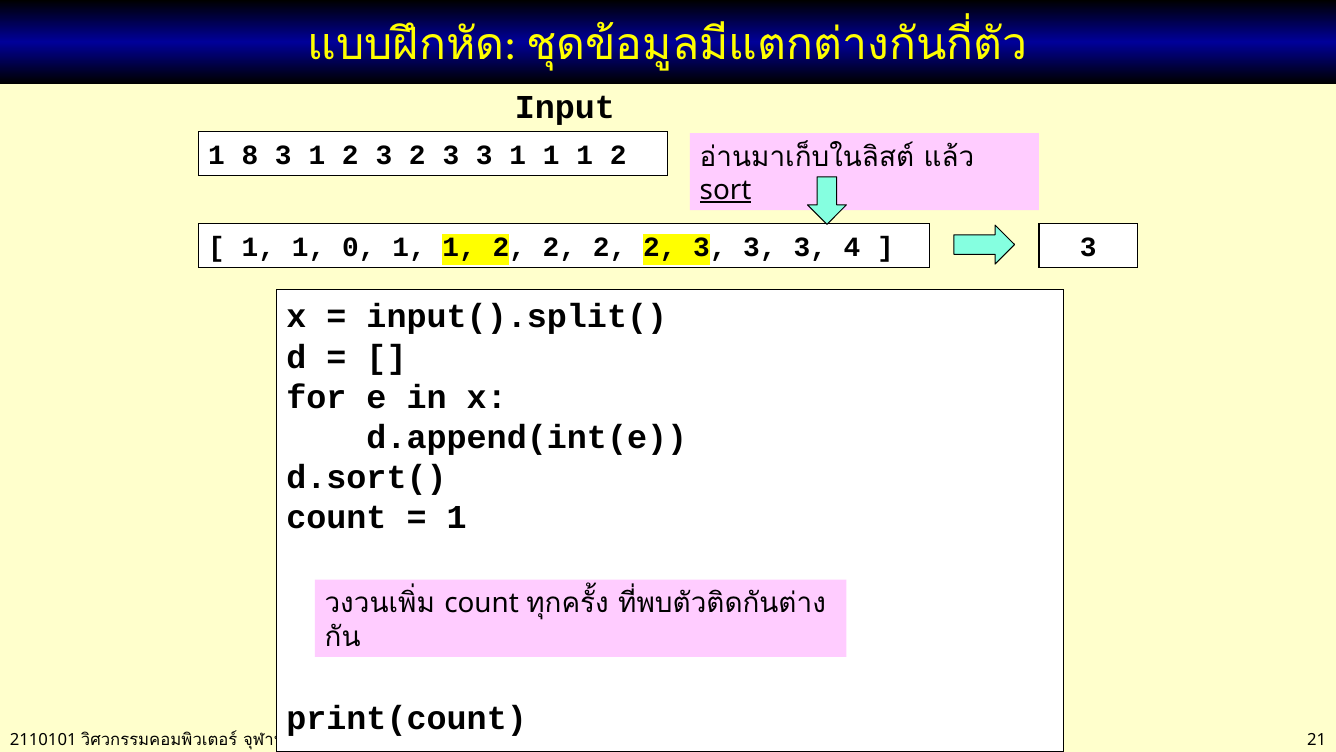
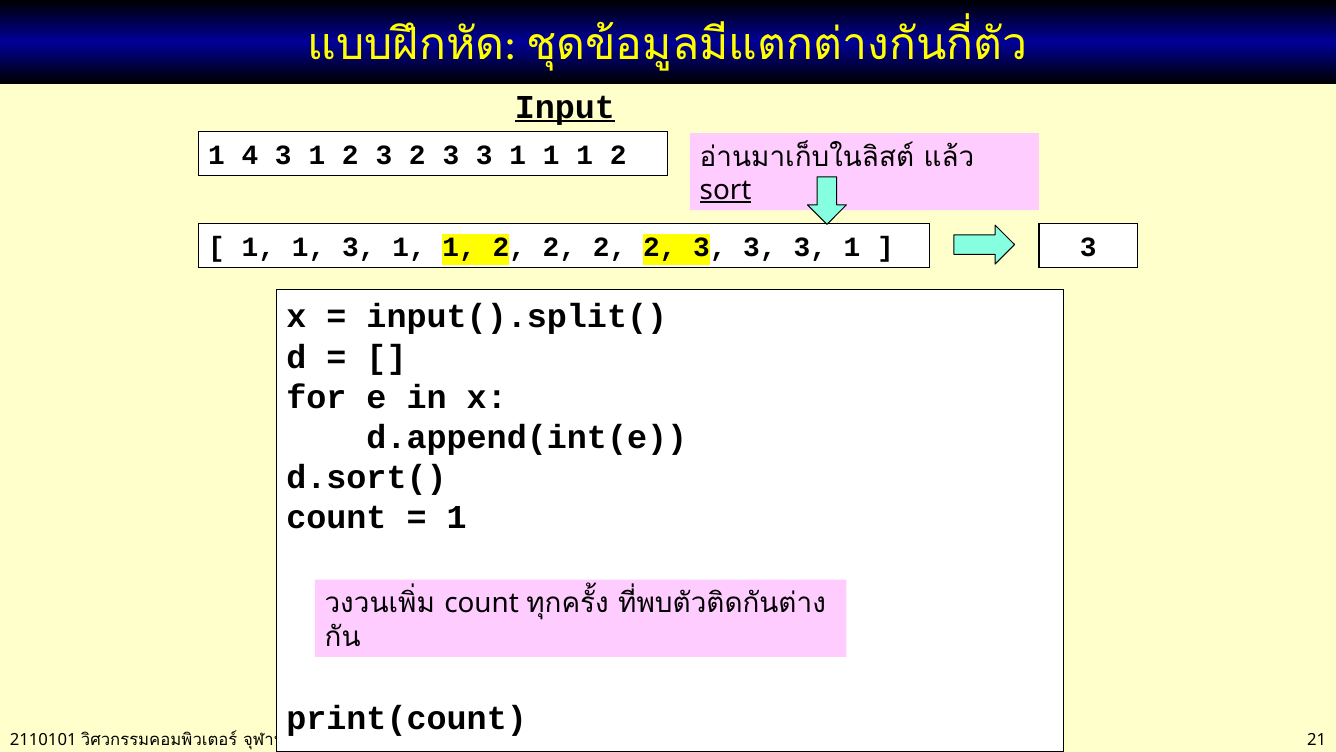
Input underline: none -> present
8: 8 -> 4
1 0: 0 -> 3
3 3 3 4: 4 -> 1
